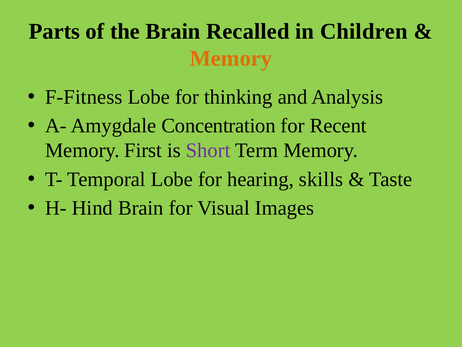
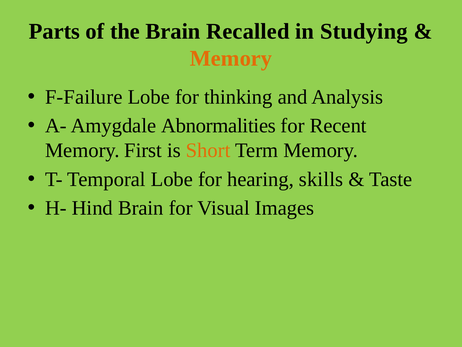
Children: Children -> Studying
F-Fitness: F-Fitness -> F-Failure
Concentration: Concentration -> Abnormalities
Short colour: purple -> orange
